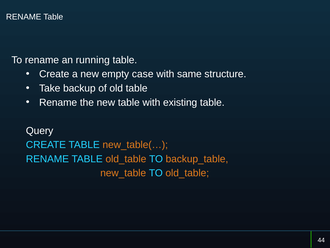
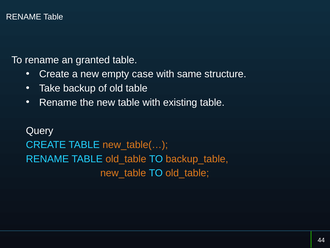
running: running -> granted
